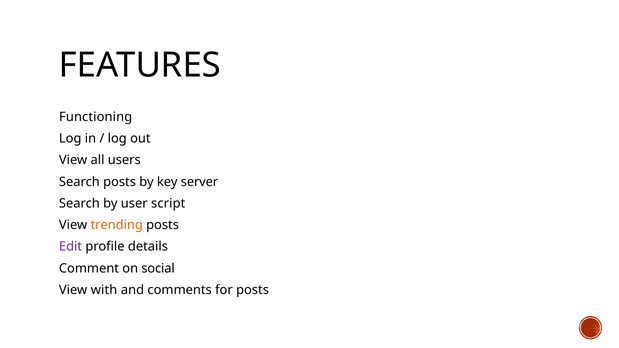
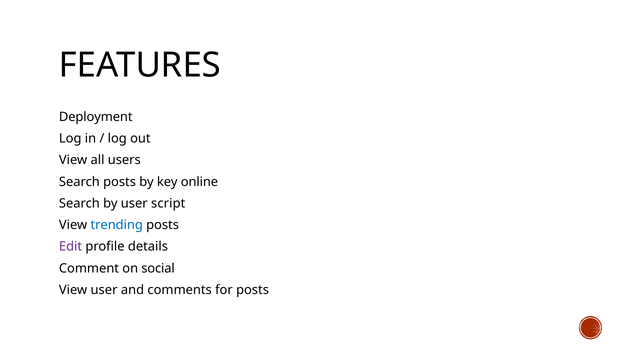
Functioning: Functioning -> Deployment
server: server -> online
trending colour: orange -> blue
View with: with -> user
